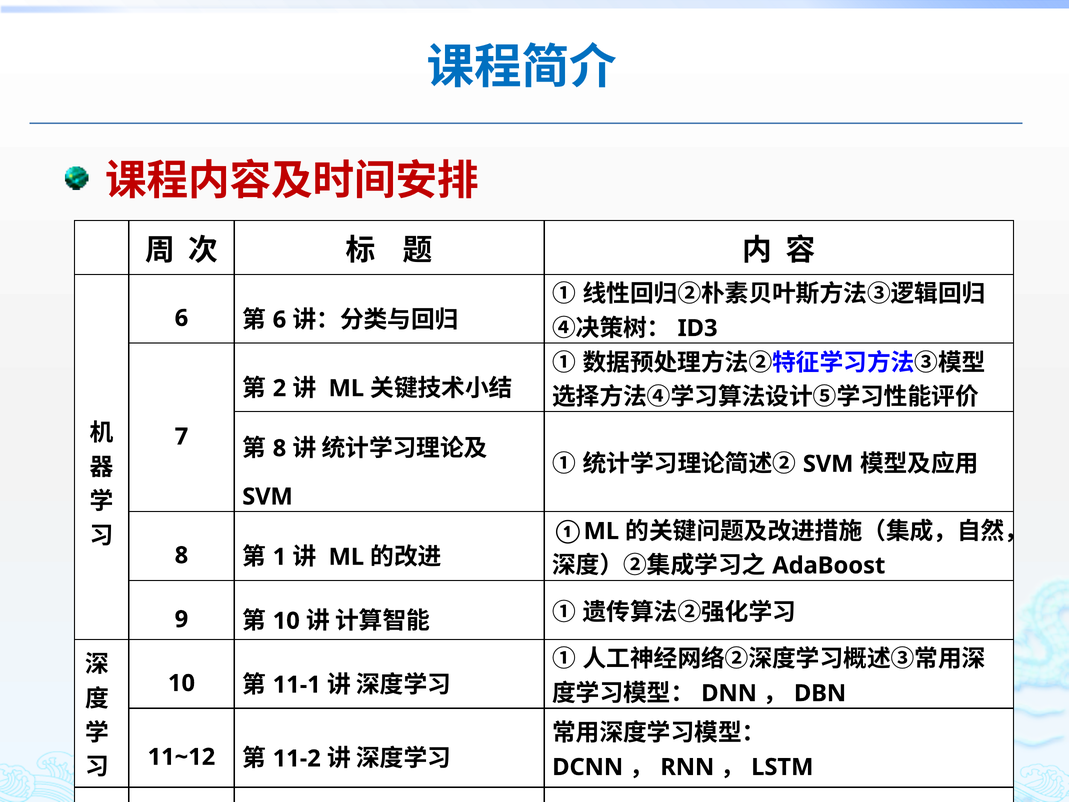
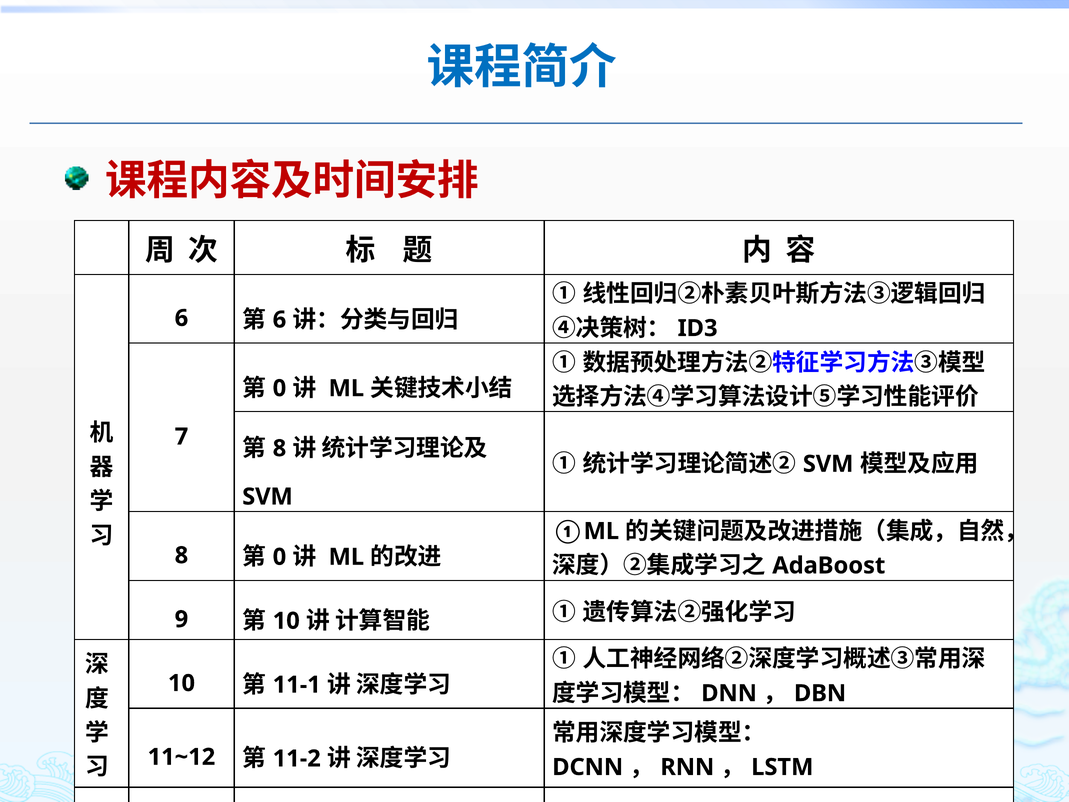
2 at (279, 388): 2 -> 0
1 at (279, 557): 1 -> 0
